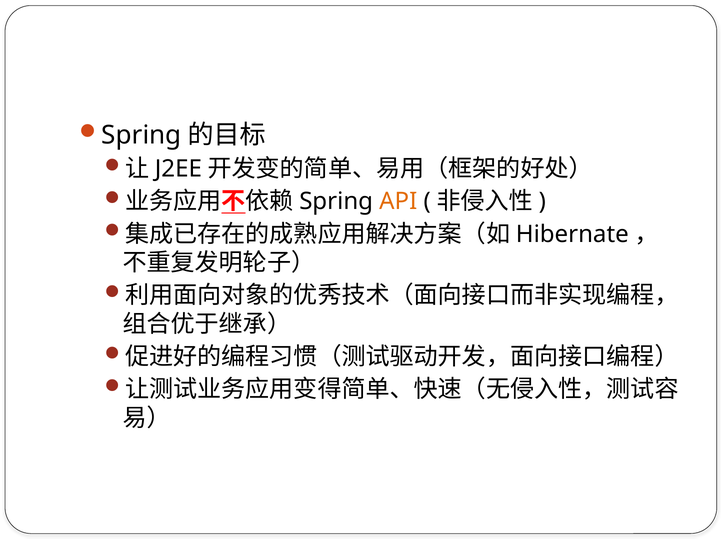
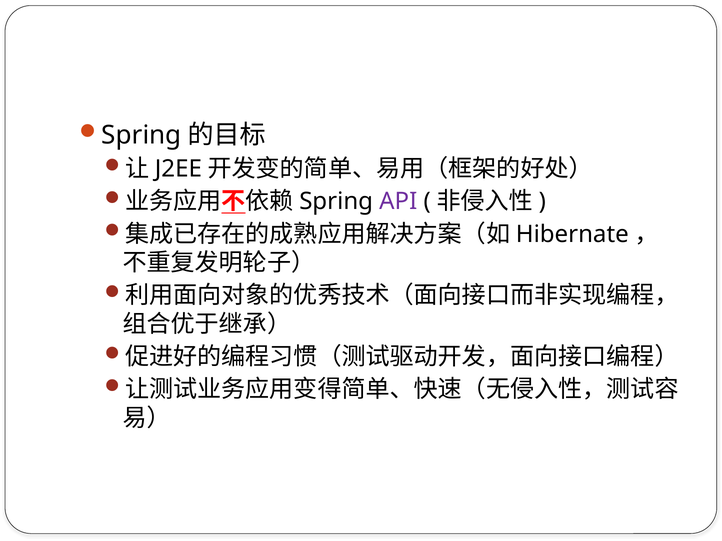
API colour: orange -> purple
